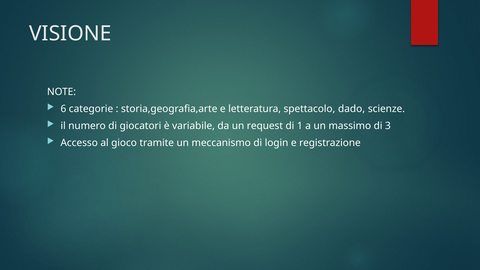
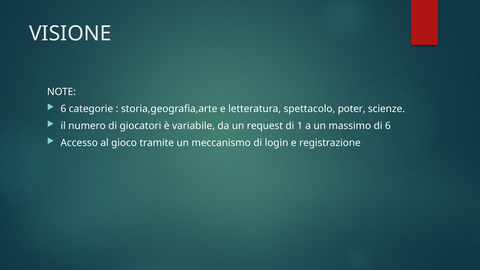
dado: dado -> poter
di 3: 3 -> 6
